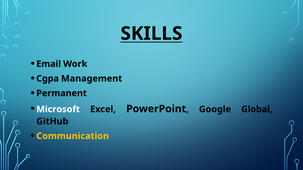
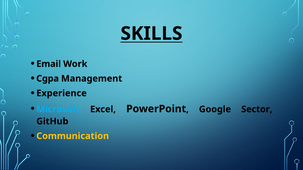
Permanent: Permanent -> Experience
Microsoft colour: white -> light blue
Global: Global -> Sector
